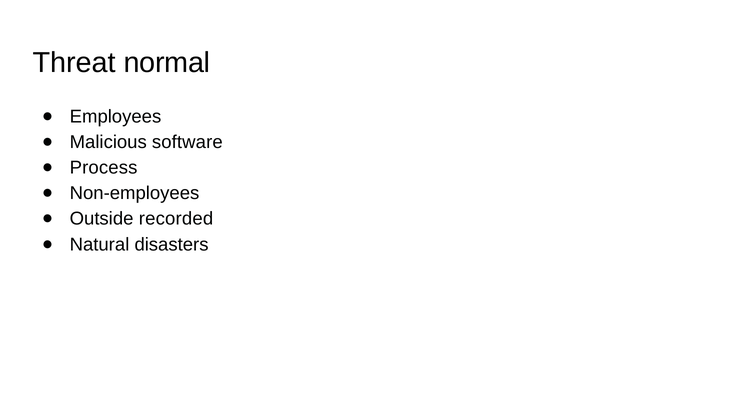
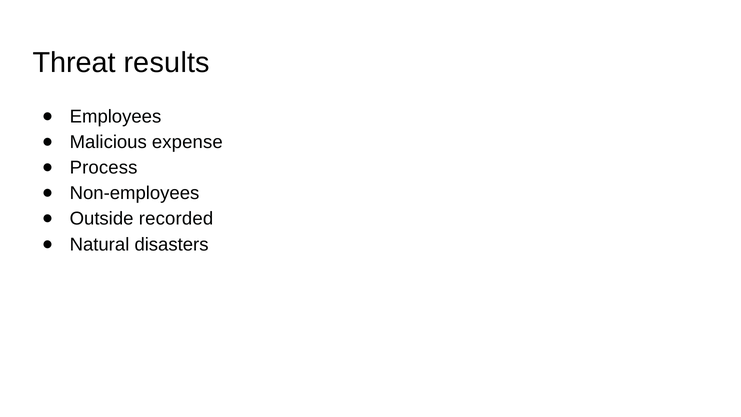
normal: normal -> results
software: software -> expense
